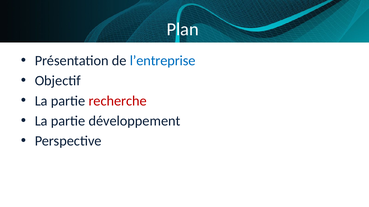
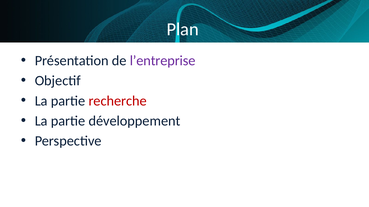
l’entreprise colour: blue -> purple
